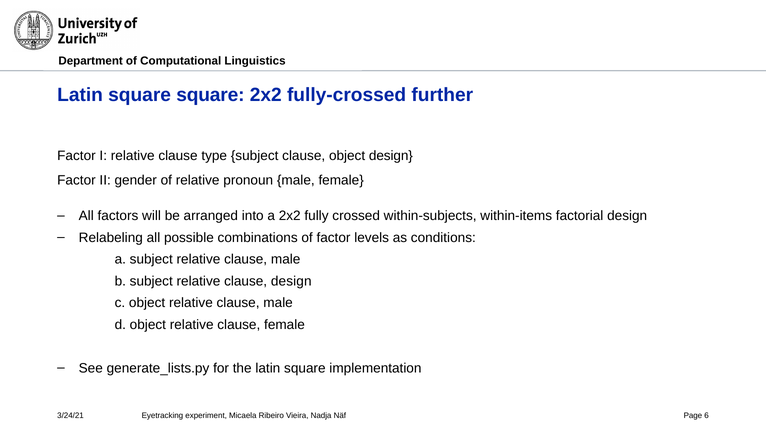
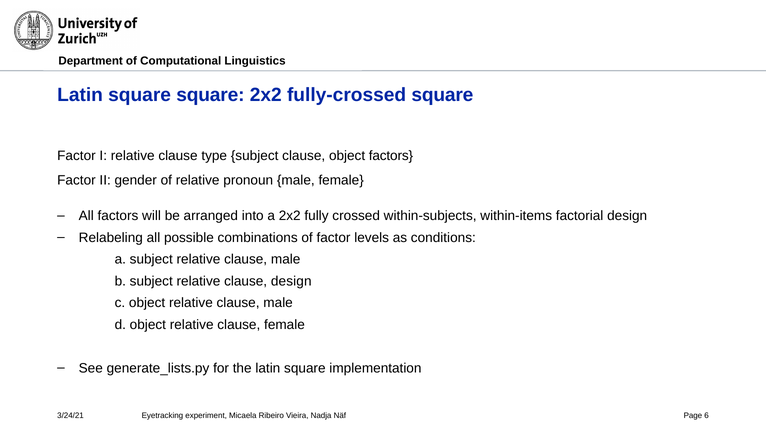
fully-crossed further: further -> square
object design: design -> factors
